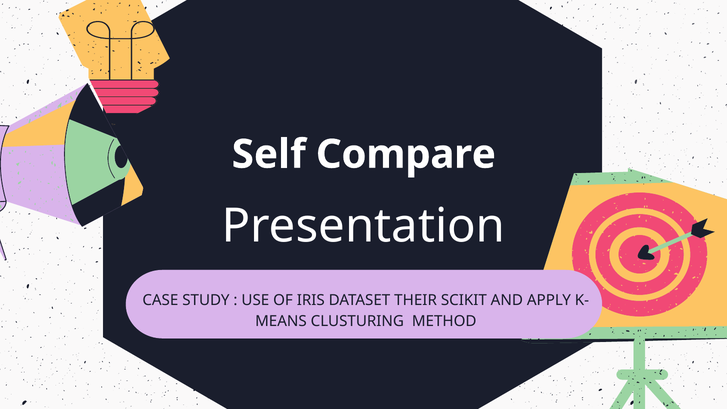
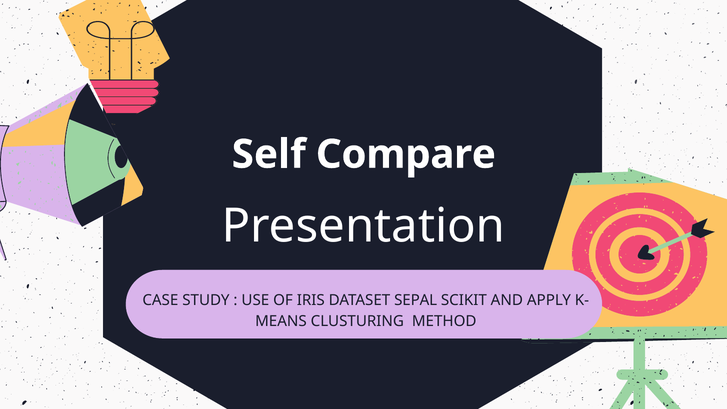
THEIR: THEIR -> SEPAL
